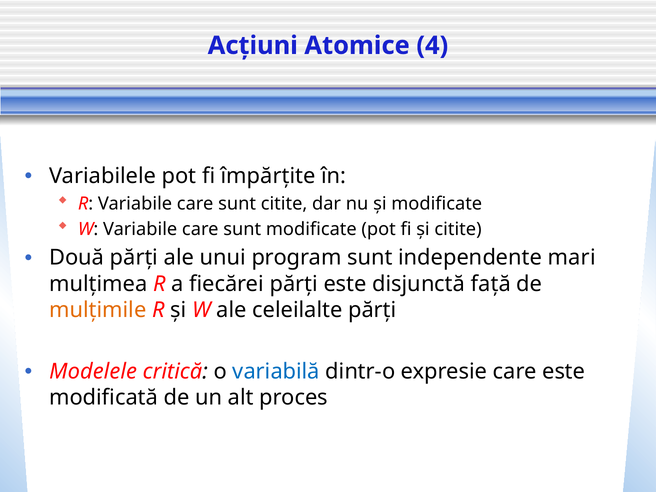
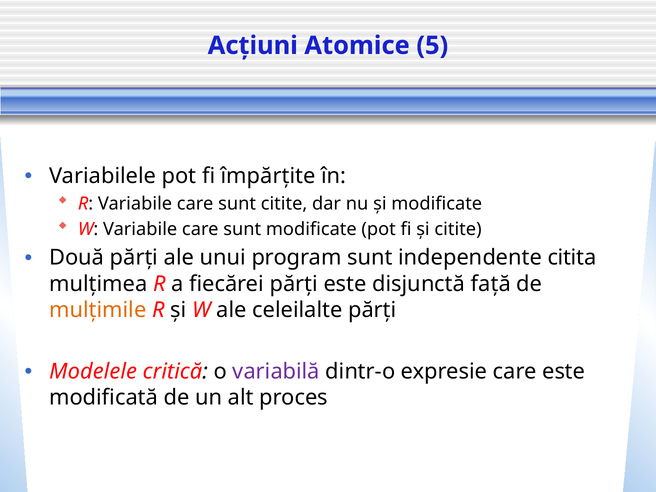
4: 4 -> 5
mari: mari -> citita
variabilă colour: blue -> purple
